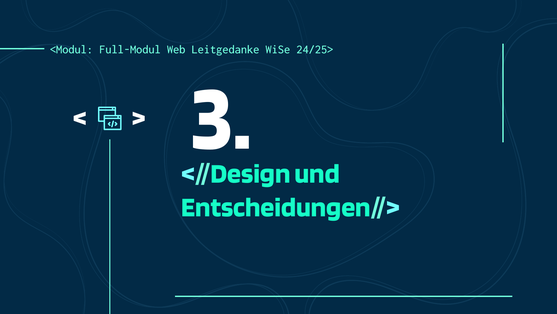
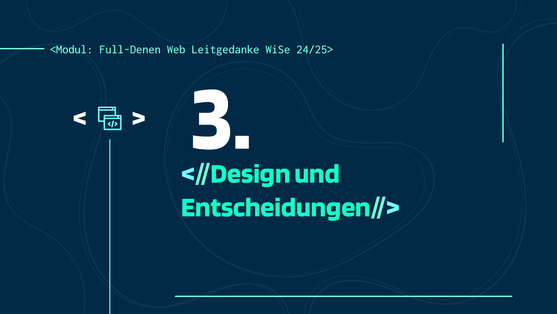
Full-Modul: Full-Modul -> Full-Denen
